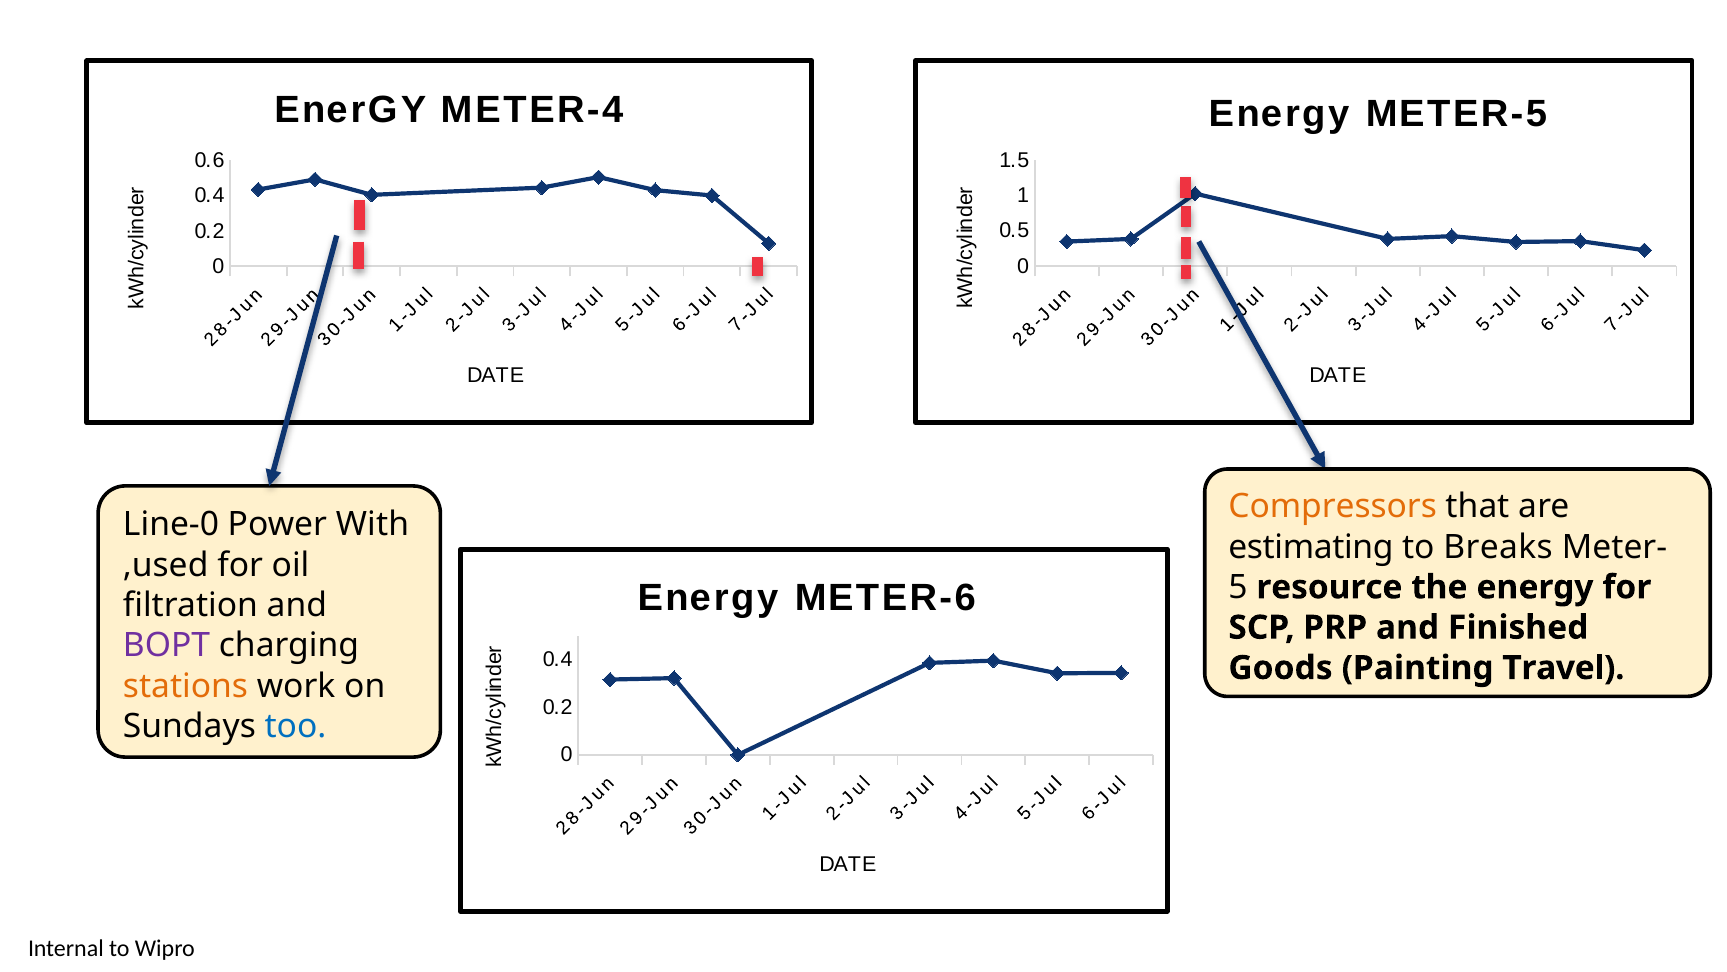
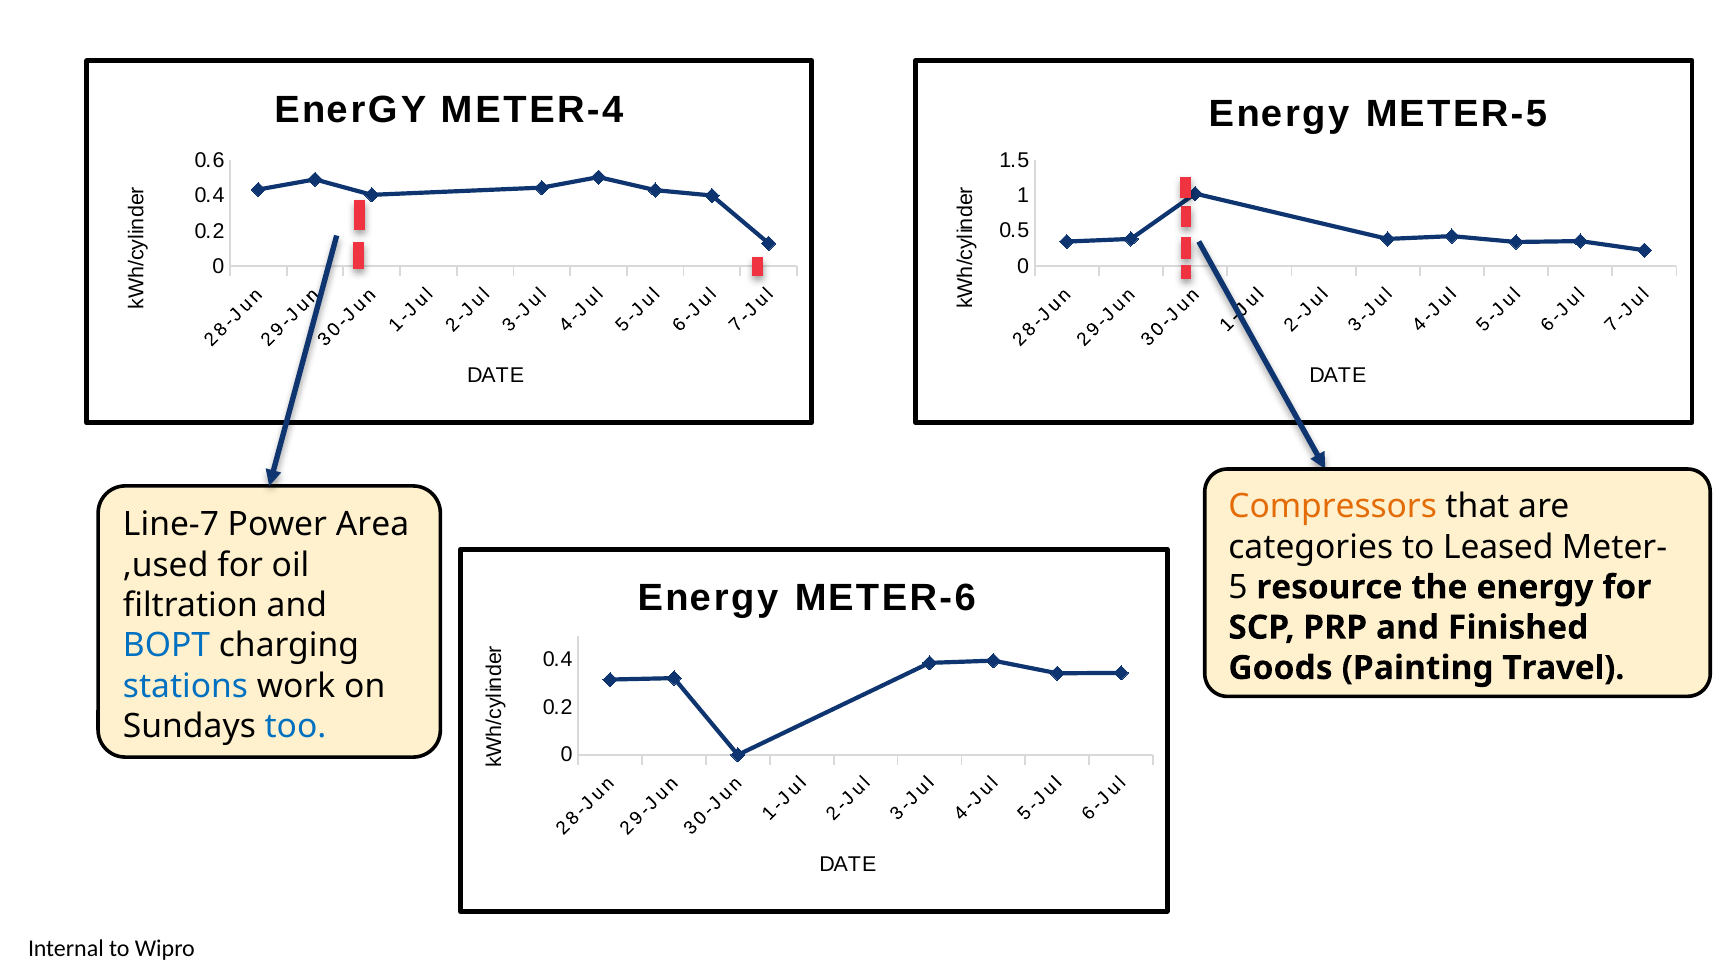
Line-0: Line-0 -> Line-7
With: With -> Area
estimating: estimating -> categories
Breaks: Breaks -> Leased
BOPT colour: purple -> blue
stations colour: orange -> blue
